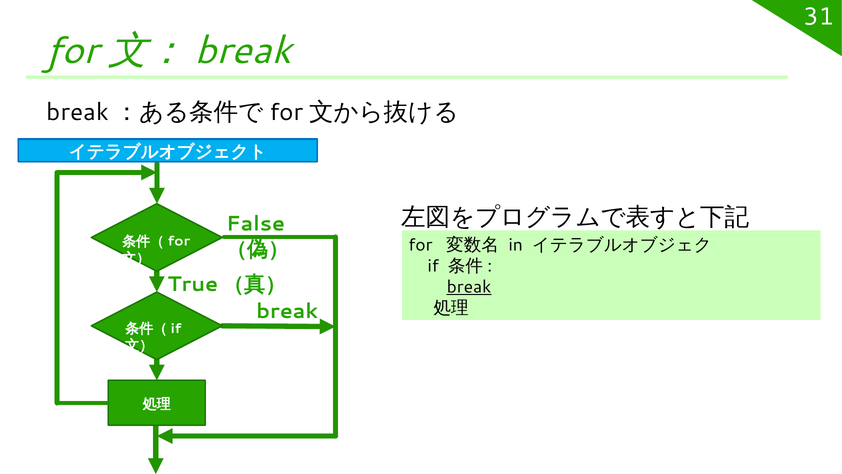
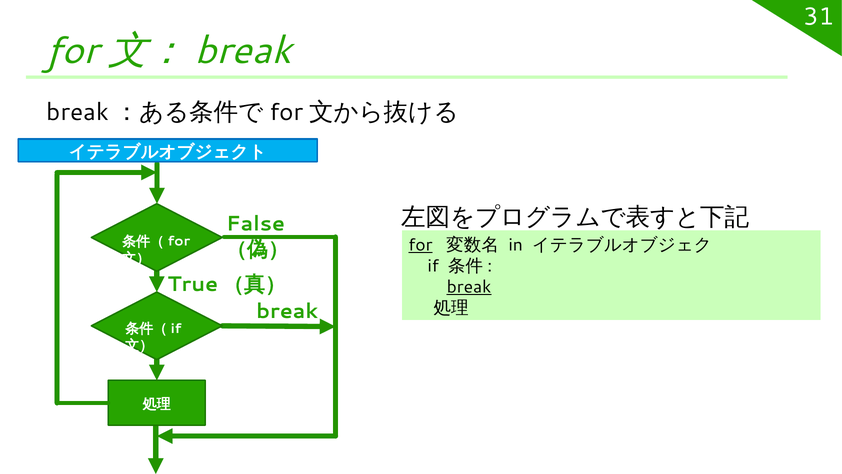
for underline: none -> present
